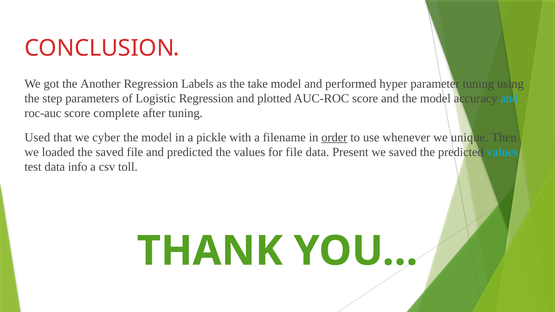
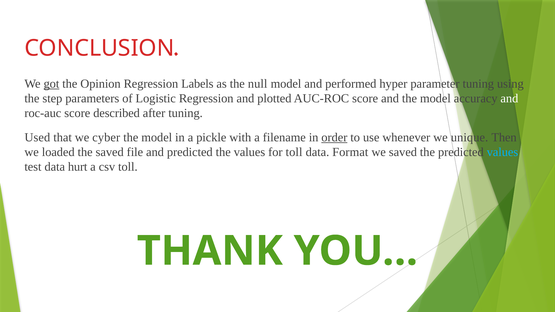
got underline: none -> present
Another: Another -> Opinion
take: take -> null
and at (509, 99) colour: light blue -> white
complete: complete -> described
for file: file -> toll
Present: Present -> Format
info: info -> hurt
